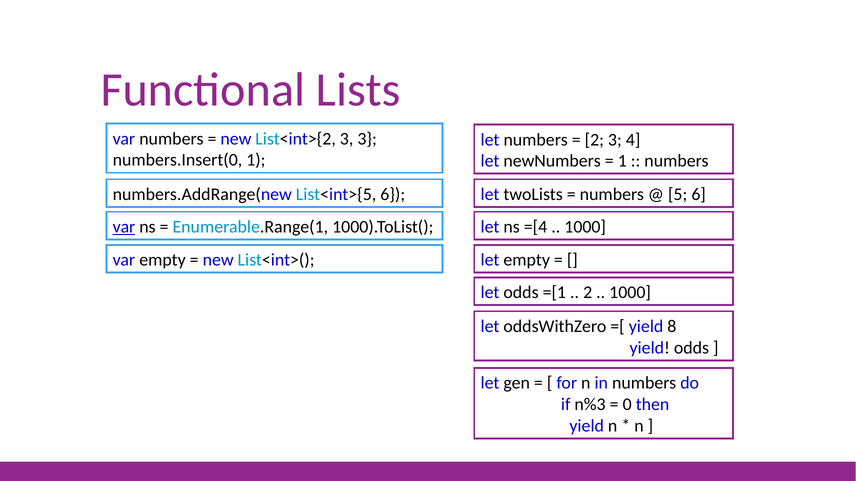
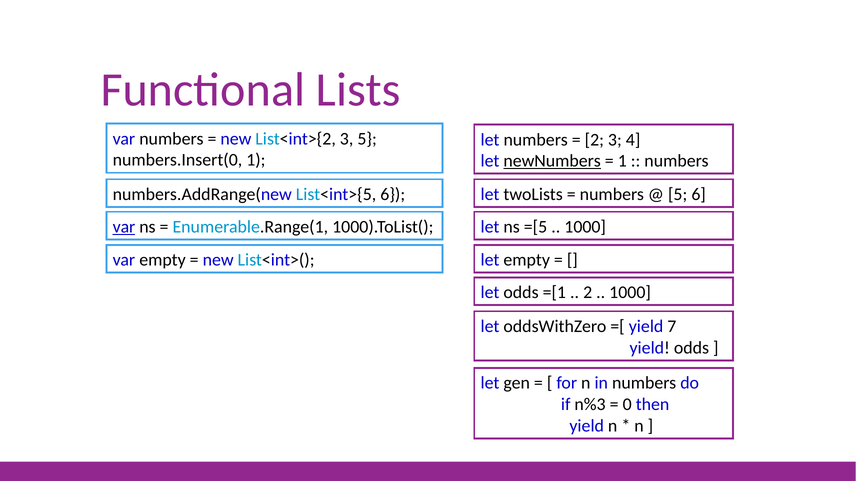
3 3: 3 -> 5
newNumbers underline: none -> present
=[4: =[4 -> =[5
8: 8 -> 7
